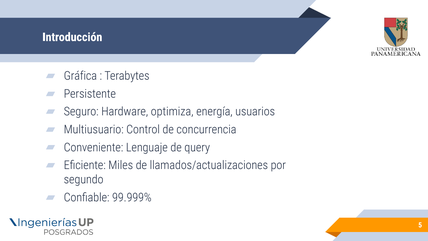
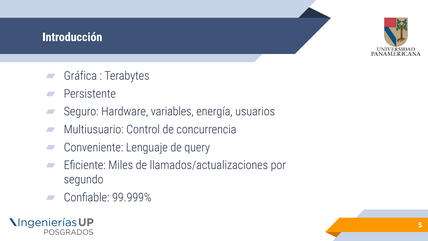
optimiza: optimiza -> variables
